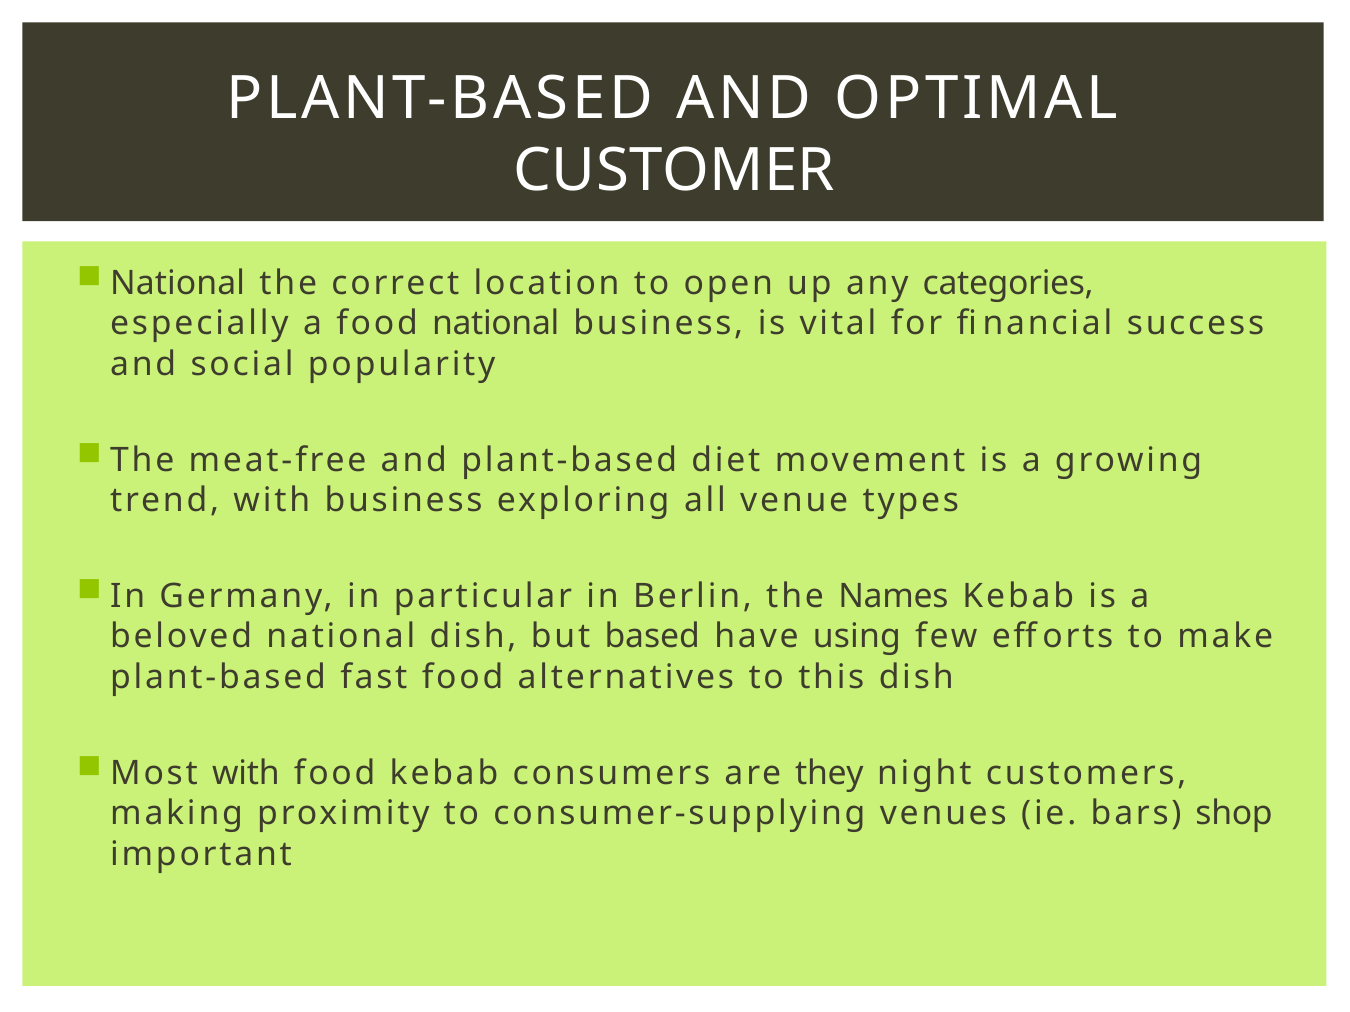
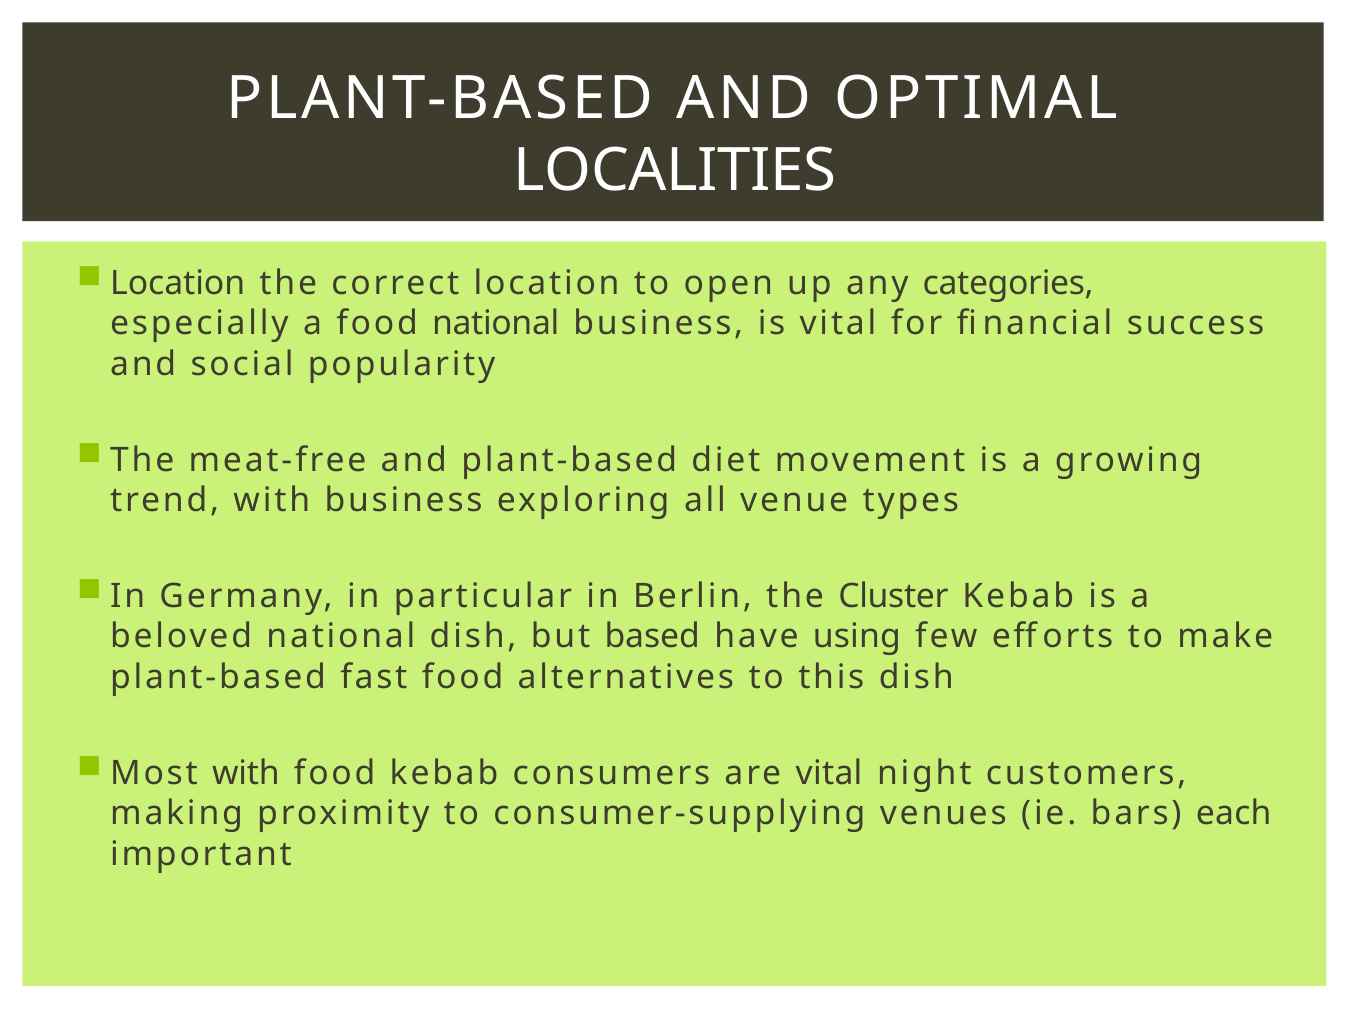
CUSTOMER: CUSTOMER -> LOCALITIES
National at (178, 283): National -> Location
Names: Names -> Cluster
are they: they -> vital
shop: shop -> each
